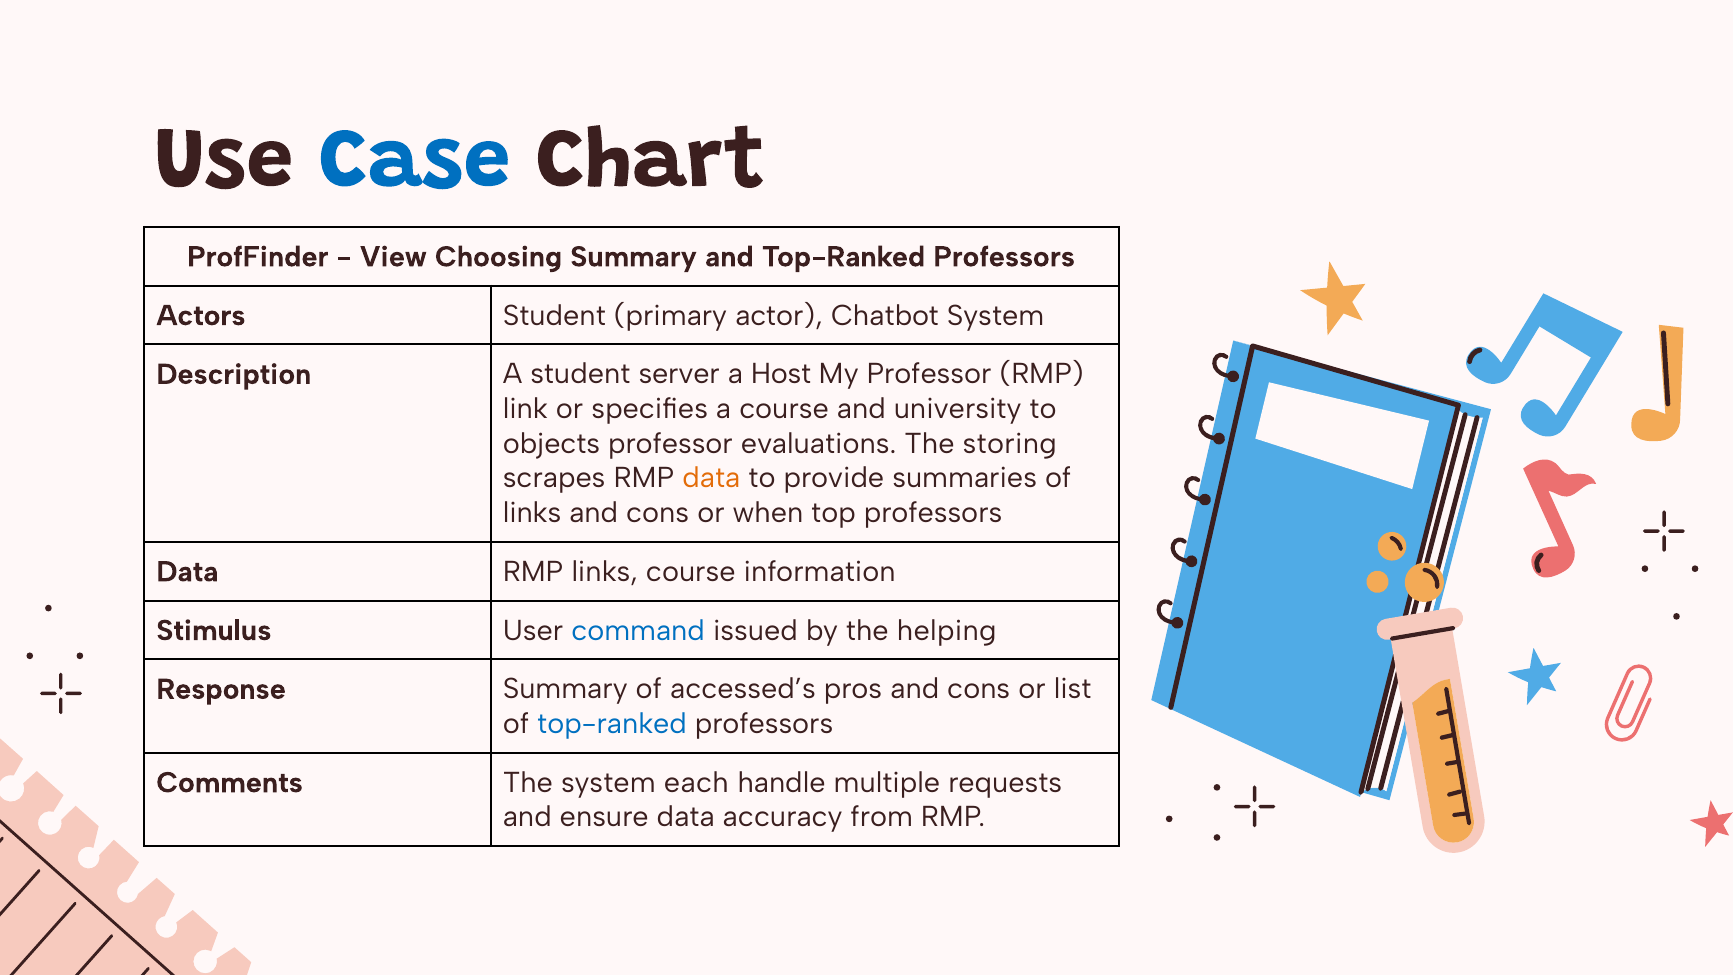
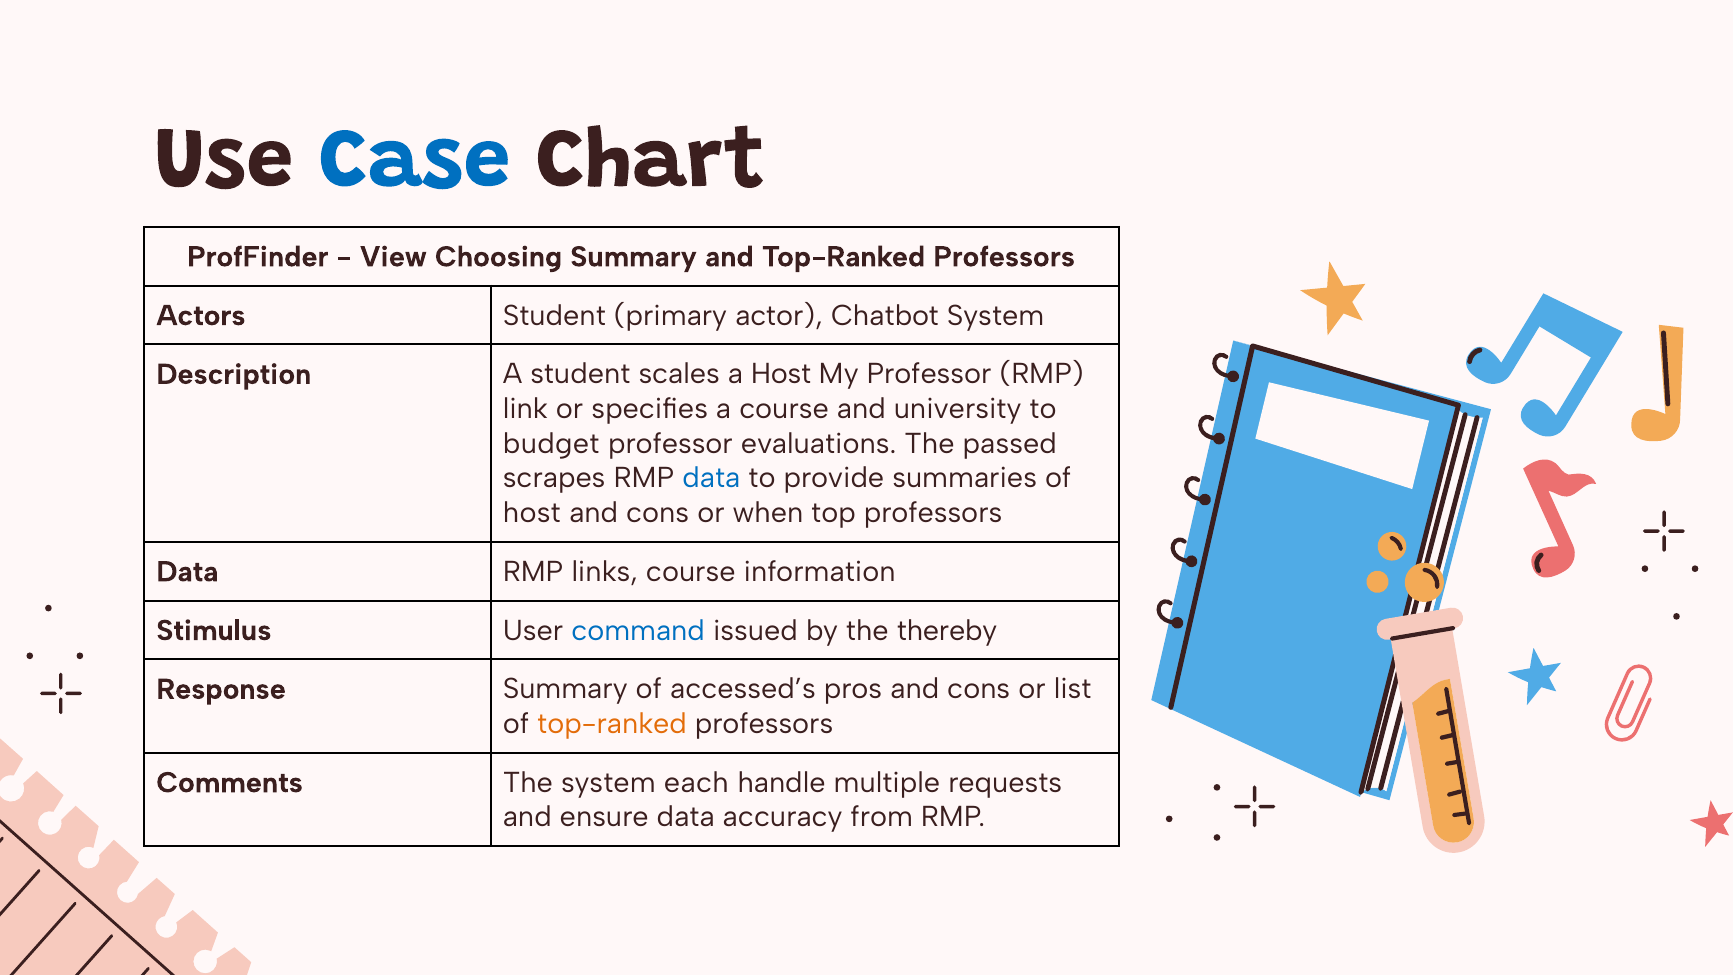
server: server -> scales
objects: objects -> budget
storing: storing -> passed
data at (711, 478) colour: orange -> blue
links at (532, 513): links -> host
helping: helping -> thereby
top-ranked at (612, 724) colour: blue -> orange
